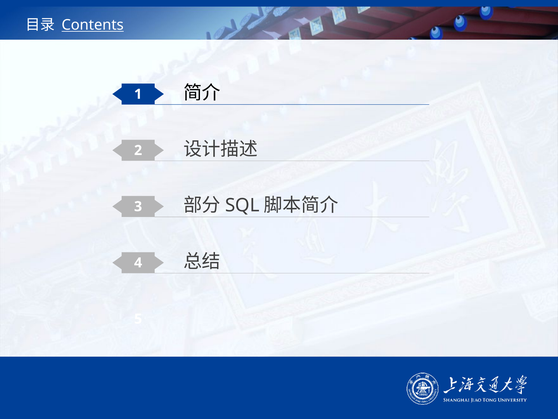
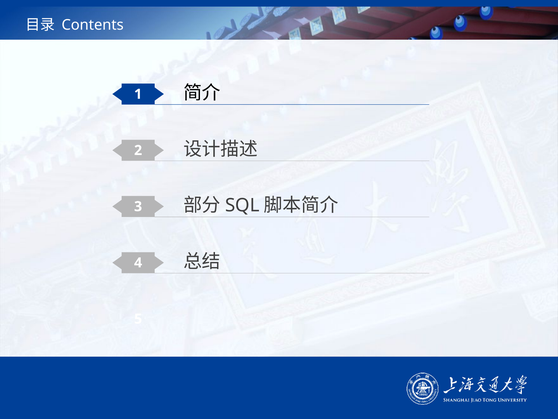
Contents underline: present -> none
